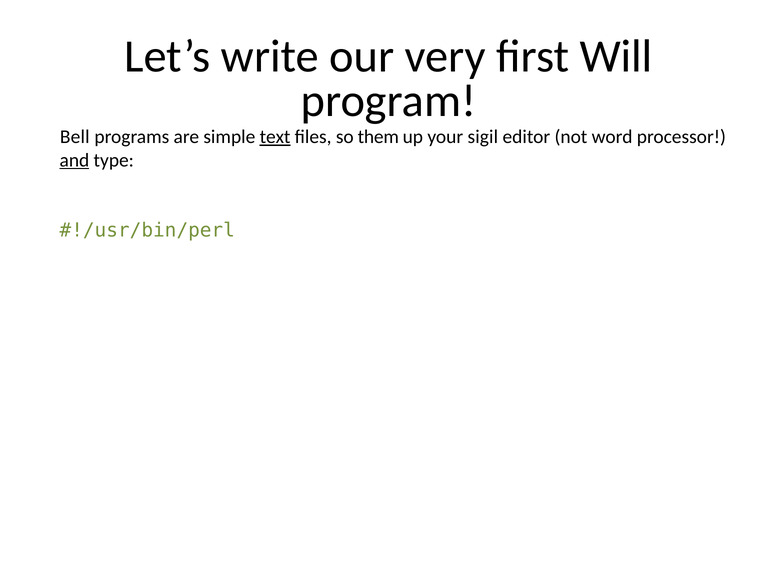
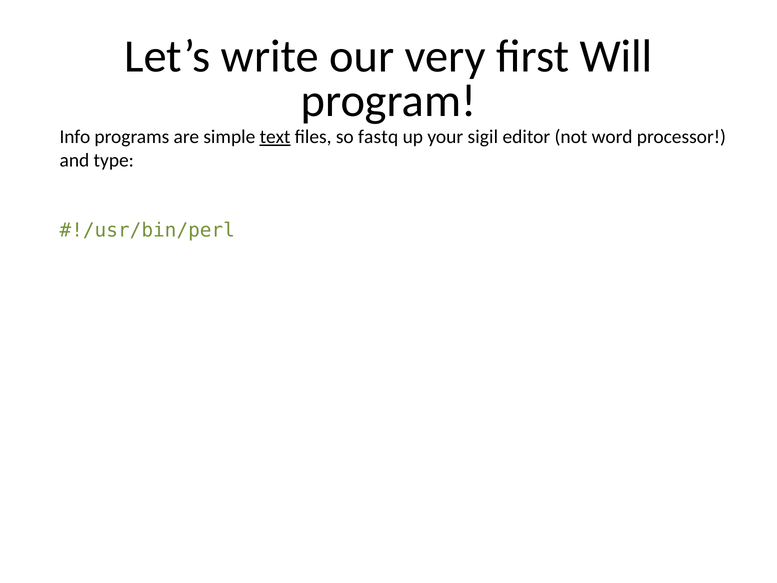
Bell: Bell -> Info
them: them -> fastq
and underline: present -> none
